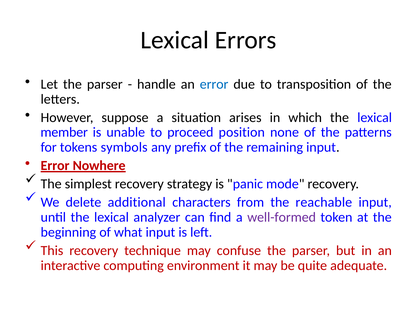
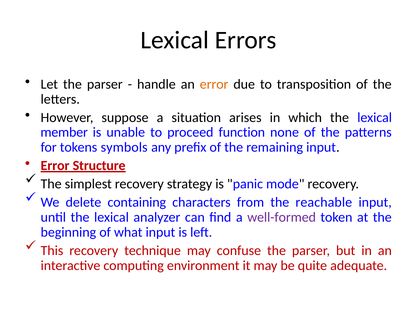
error at (214, 84) colour: blue -> orange
position: position -> function
Nowhere: Nowhere -> Structure
additional: additional -> containing
